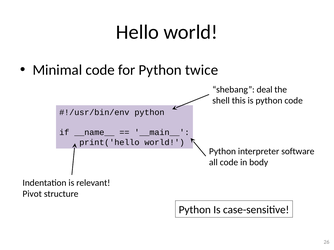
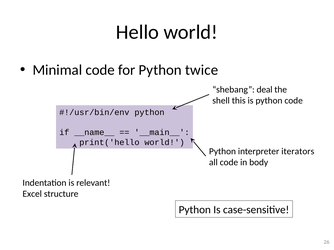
software: software -> iterators
Pivot: Pivot -> Excel
